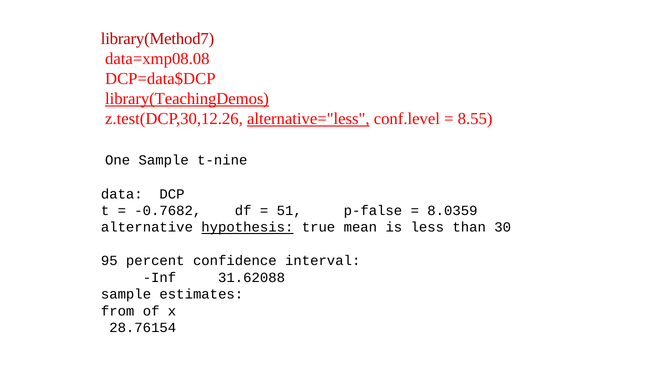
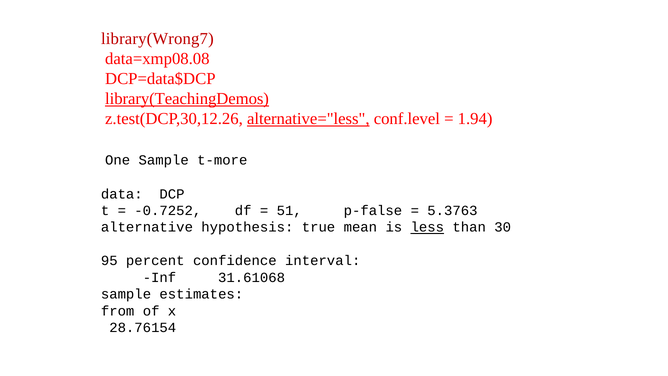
library(Method7: library(Method7 -> library(Wrong7
8.55: 8.55 -> 1.94
t-nine: t-nine -> t-more
-0.7682: -0.7682 -> -0.7252
8.0359: 8.0359 -> 5.3763
hypothesis underline: present -> none
less underline: none -> present
31.62088: 31.62088 -> 31.61068
